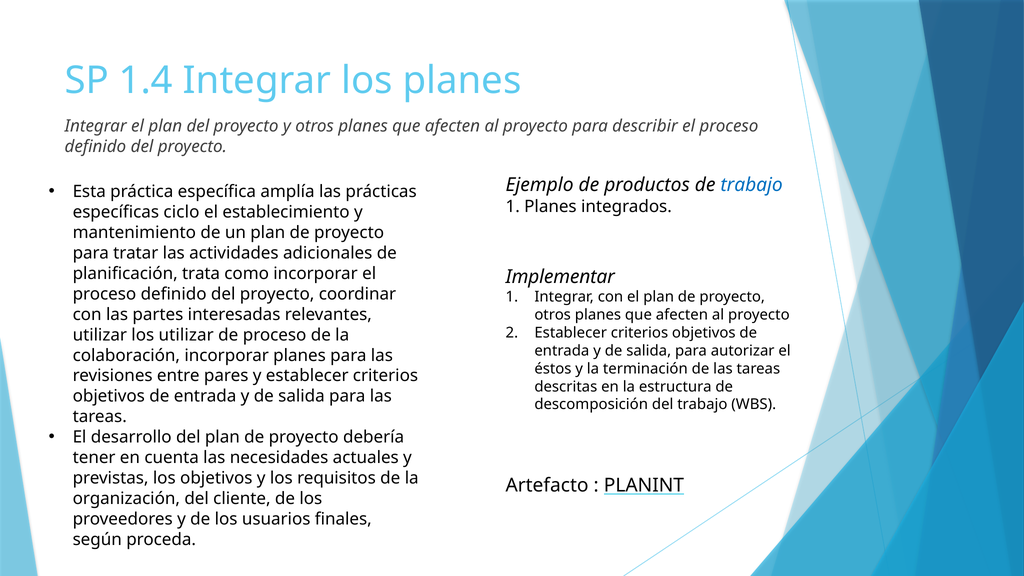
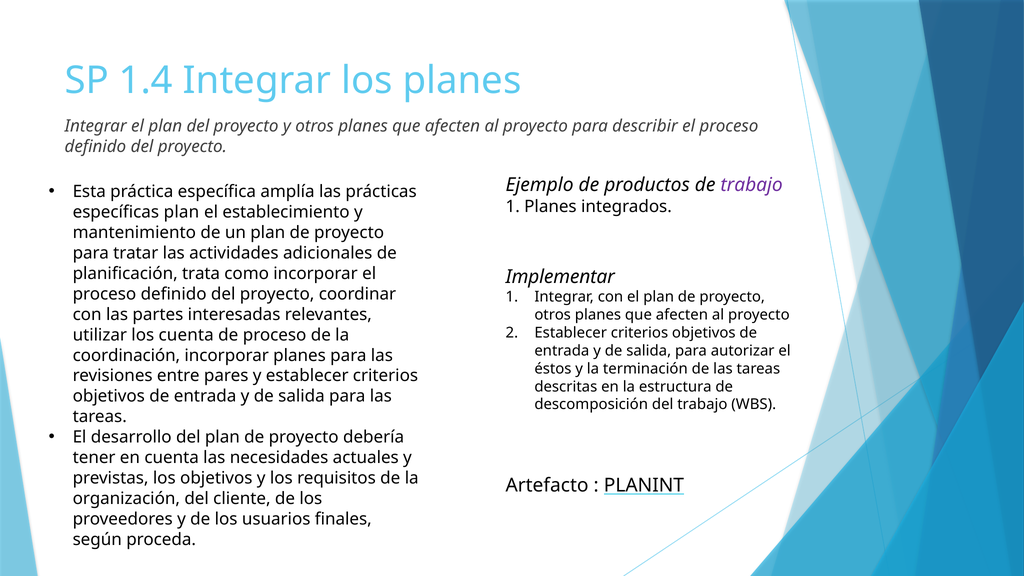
trabajo at (752, 185) colour: blue -> purple
específicas ciclo: ciclo -> plan
los utilizar: utilizar -> cuenta
colaboración: colaboración -> coordinación
